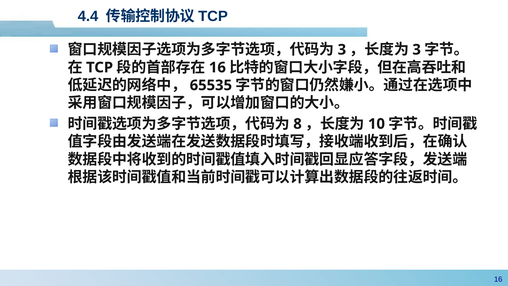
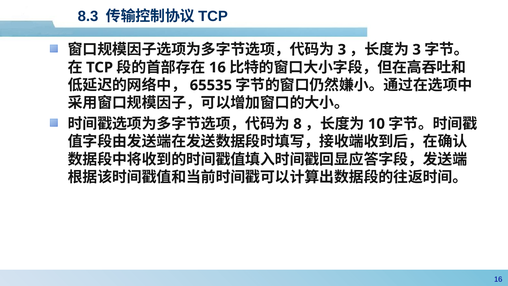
4.4: 4.4 -> 8.3
